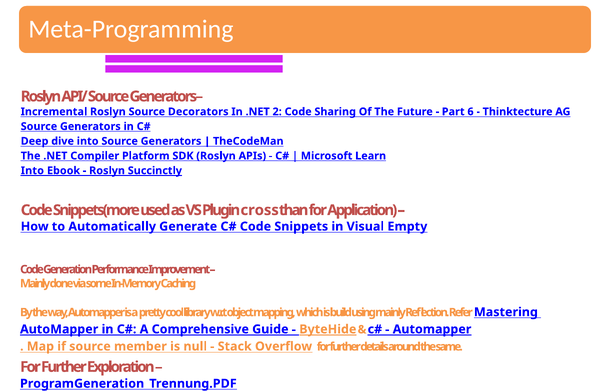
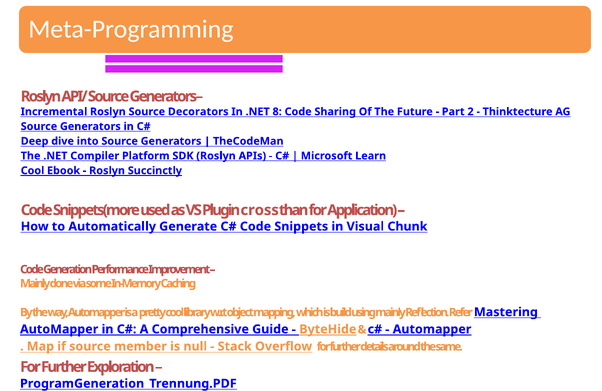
2: 2 -> 8
6: 6 -> 2
Into at (32, 171): Into -> Cool
Empty: Empty -> Chunk
